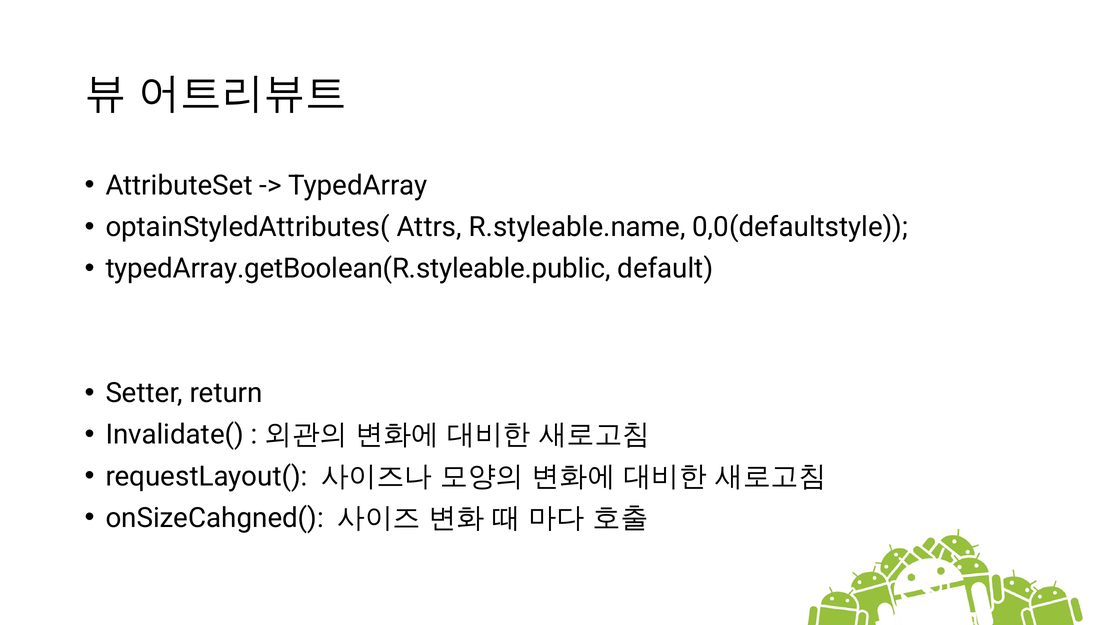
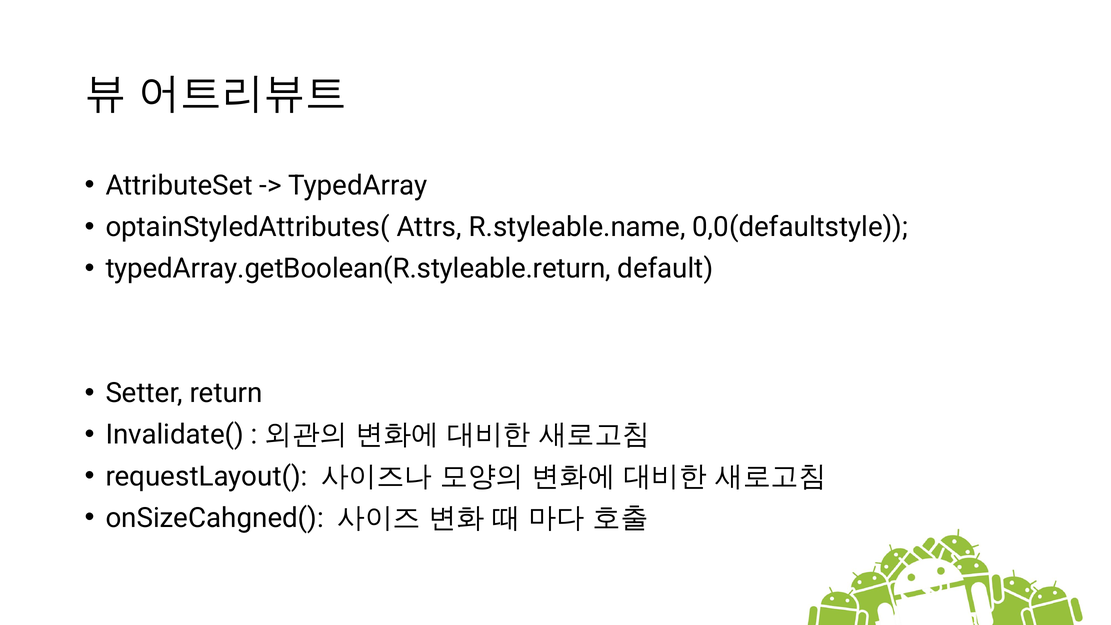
typedArray.getBoolean(R.styleable.public: typedArray.getBoolean(R.styleable.public -> typedArray.getBoolean(R.styleable.return
